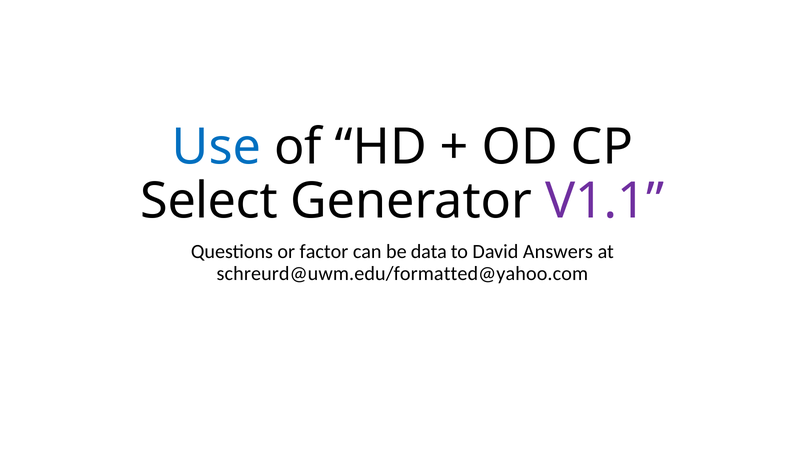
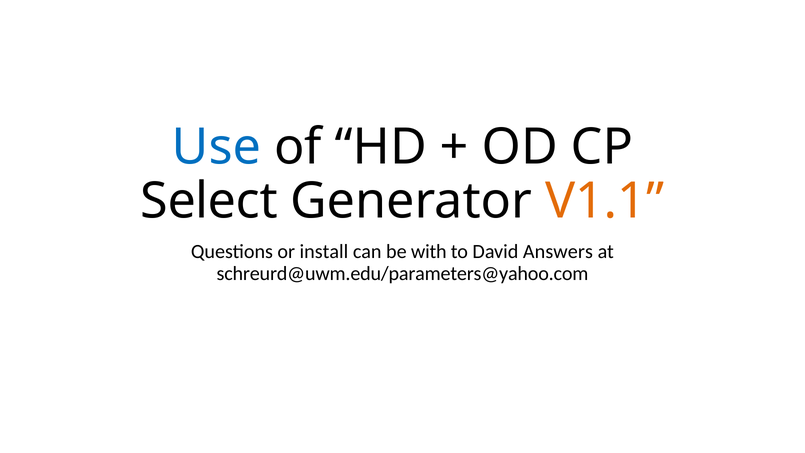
V1.1 colour: purple -> orange
factor: factor -> install
data: data -> with
schreurd@uwm.edu/formatted@yahoo.com: schreurd@uwm.edu/formatted@yahoo.com -> schreurd@uwm.edu/parameters@yahoo.com
